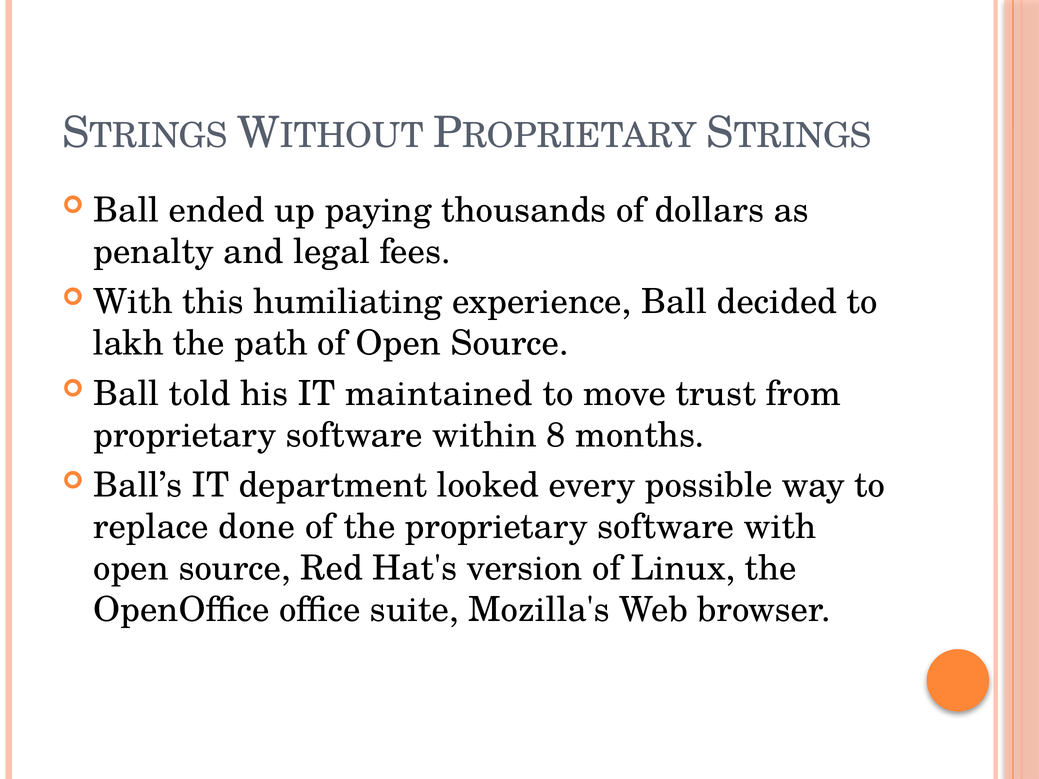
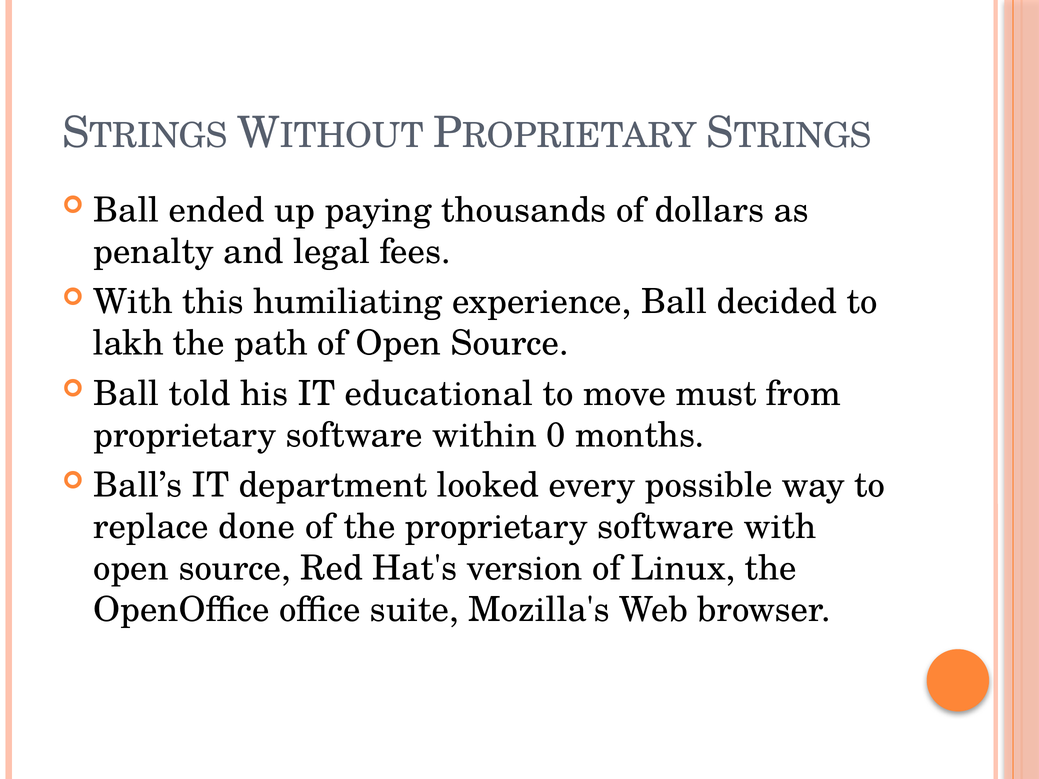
maintained: maintained -> educational
trust: trust -> must
8: 8 -> 0
